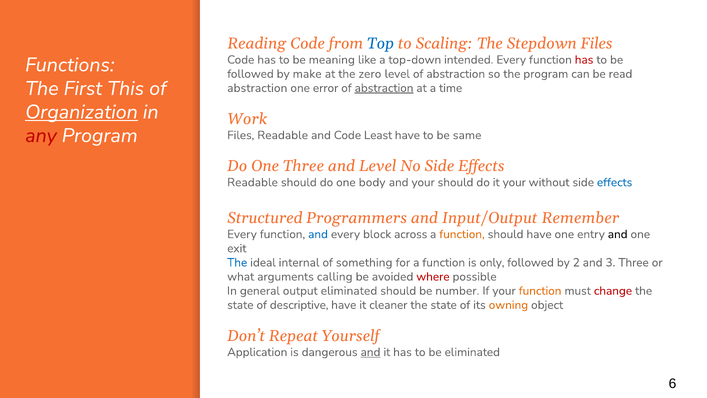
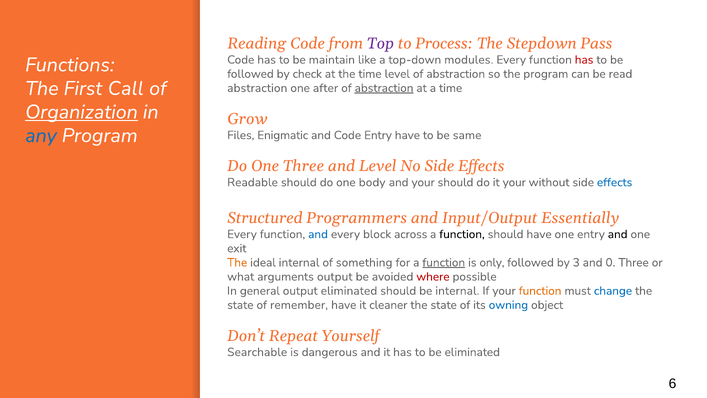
Top colour: blue -> purple
Scaling: Scaling -> Process
Stepdown Files: Files -> Pass
meaning: meaning -> maintain
intended: intended -> modules
make: make -> check
the zero: zero -> time
This: This -> Call
error: error -> after
Work: Work -> Grow
any colour: red -> blue
Files Readable: Readable -> Enigmatic
Code Least: Least -> Entry
Remember: Remember -> Essentially
function at (462, 234) colour: orange -> black
The at (237, 262) colour: blue -> orange
function at (444, 262) underline: none -> present
2: 2 -> 3
3: 3 -> 0
arguments calling: calling -> output
be number: number -> internal
change colour: red -> blue
descriptive: descriptive -> remember
owning colour: orange -> blue
Application: Application -> Searchable
and at (371, 352) underline: present -> none
